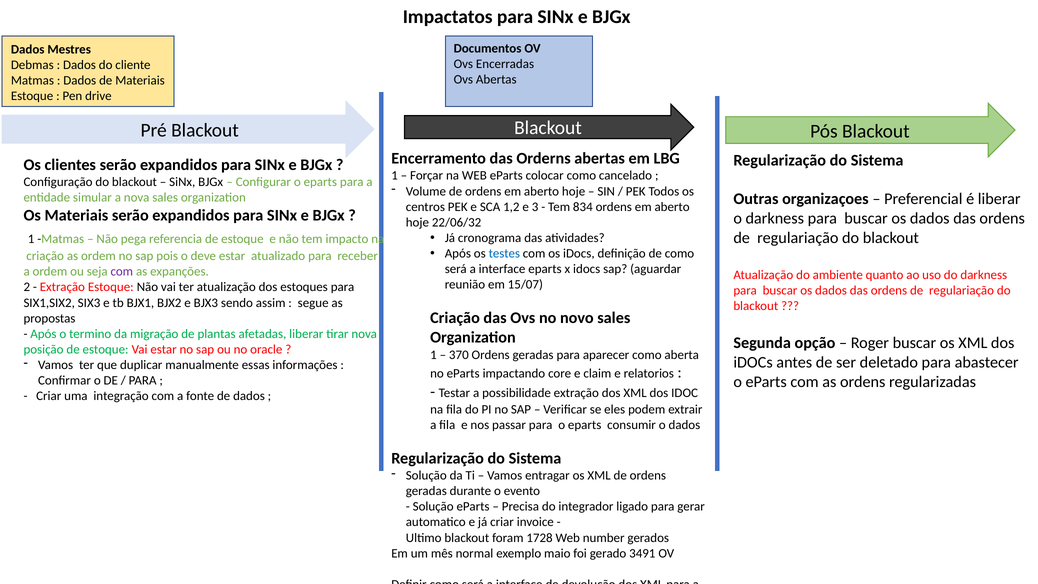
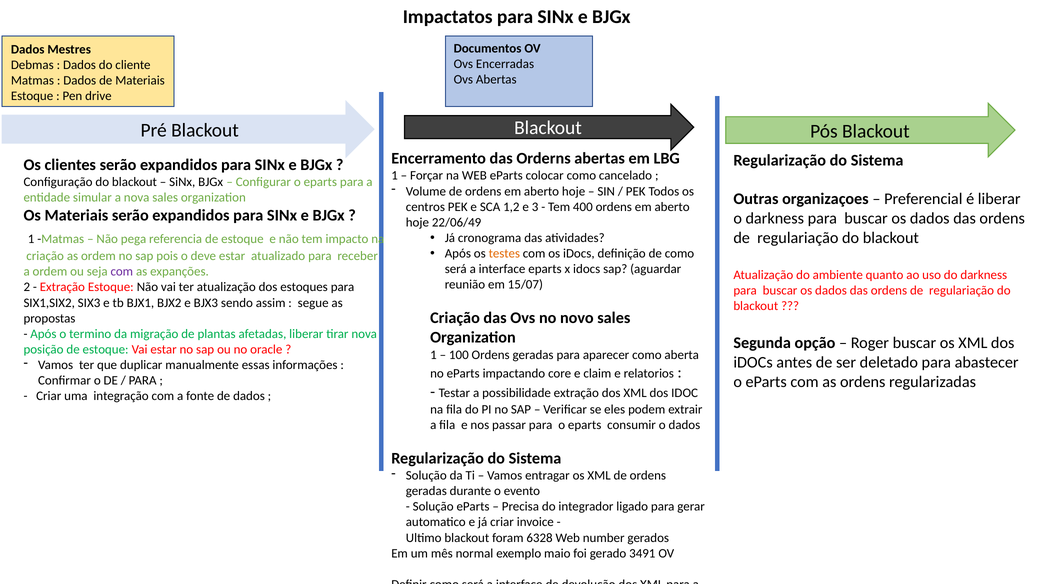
834: 834 -> 400
22/06/32: 22/06/32 -> 22/06/49
testes colour: blue -> orange
370: 370 -> 100
1728: 1728 -> 6328
